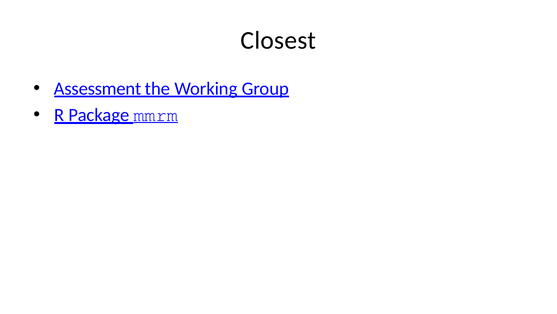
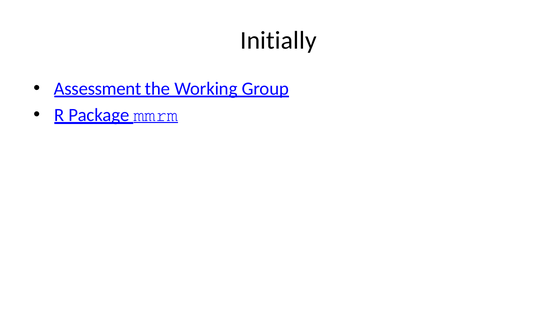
Closest: Closest -> Initially
